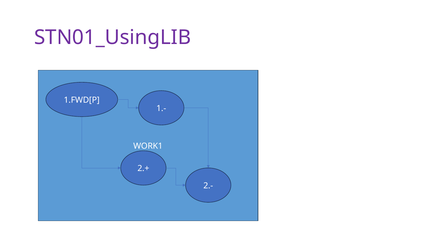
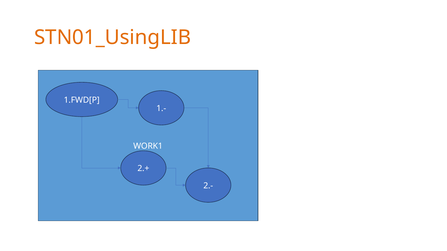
STN01_UsingLIB colour: purple -> orange
